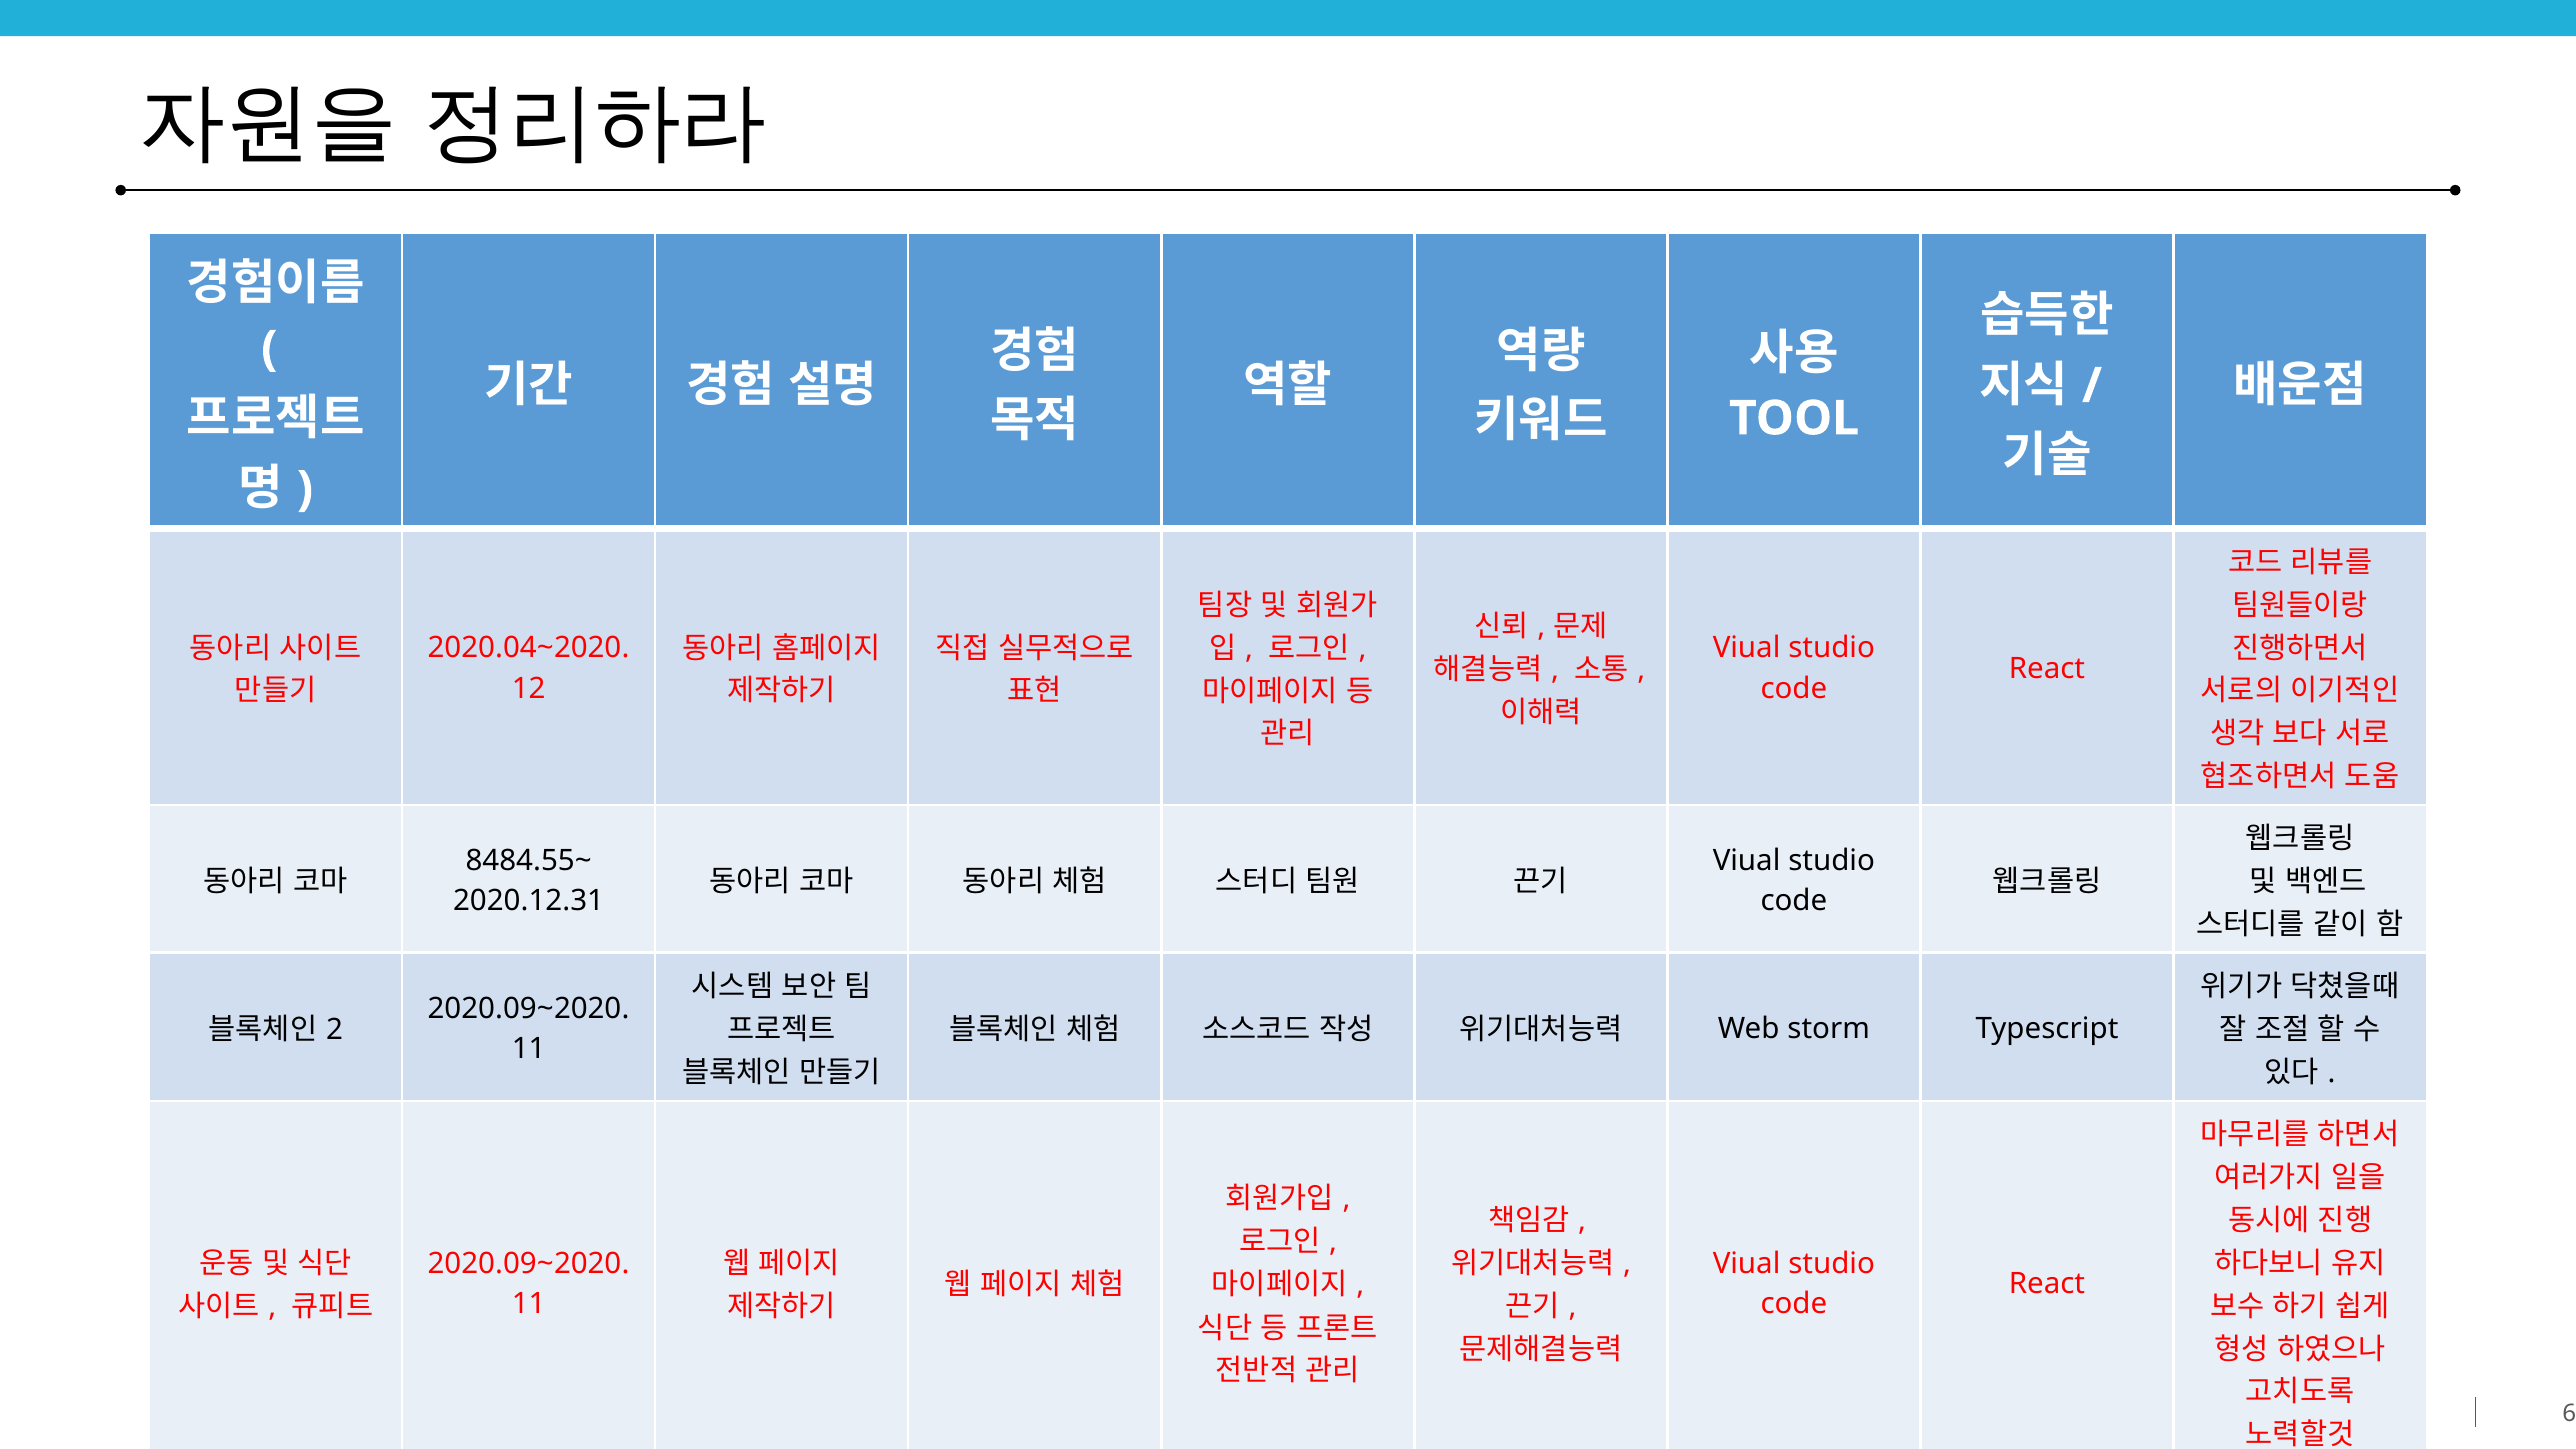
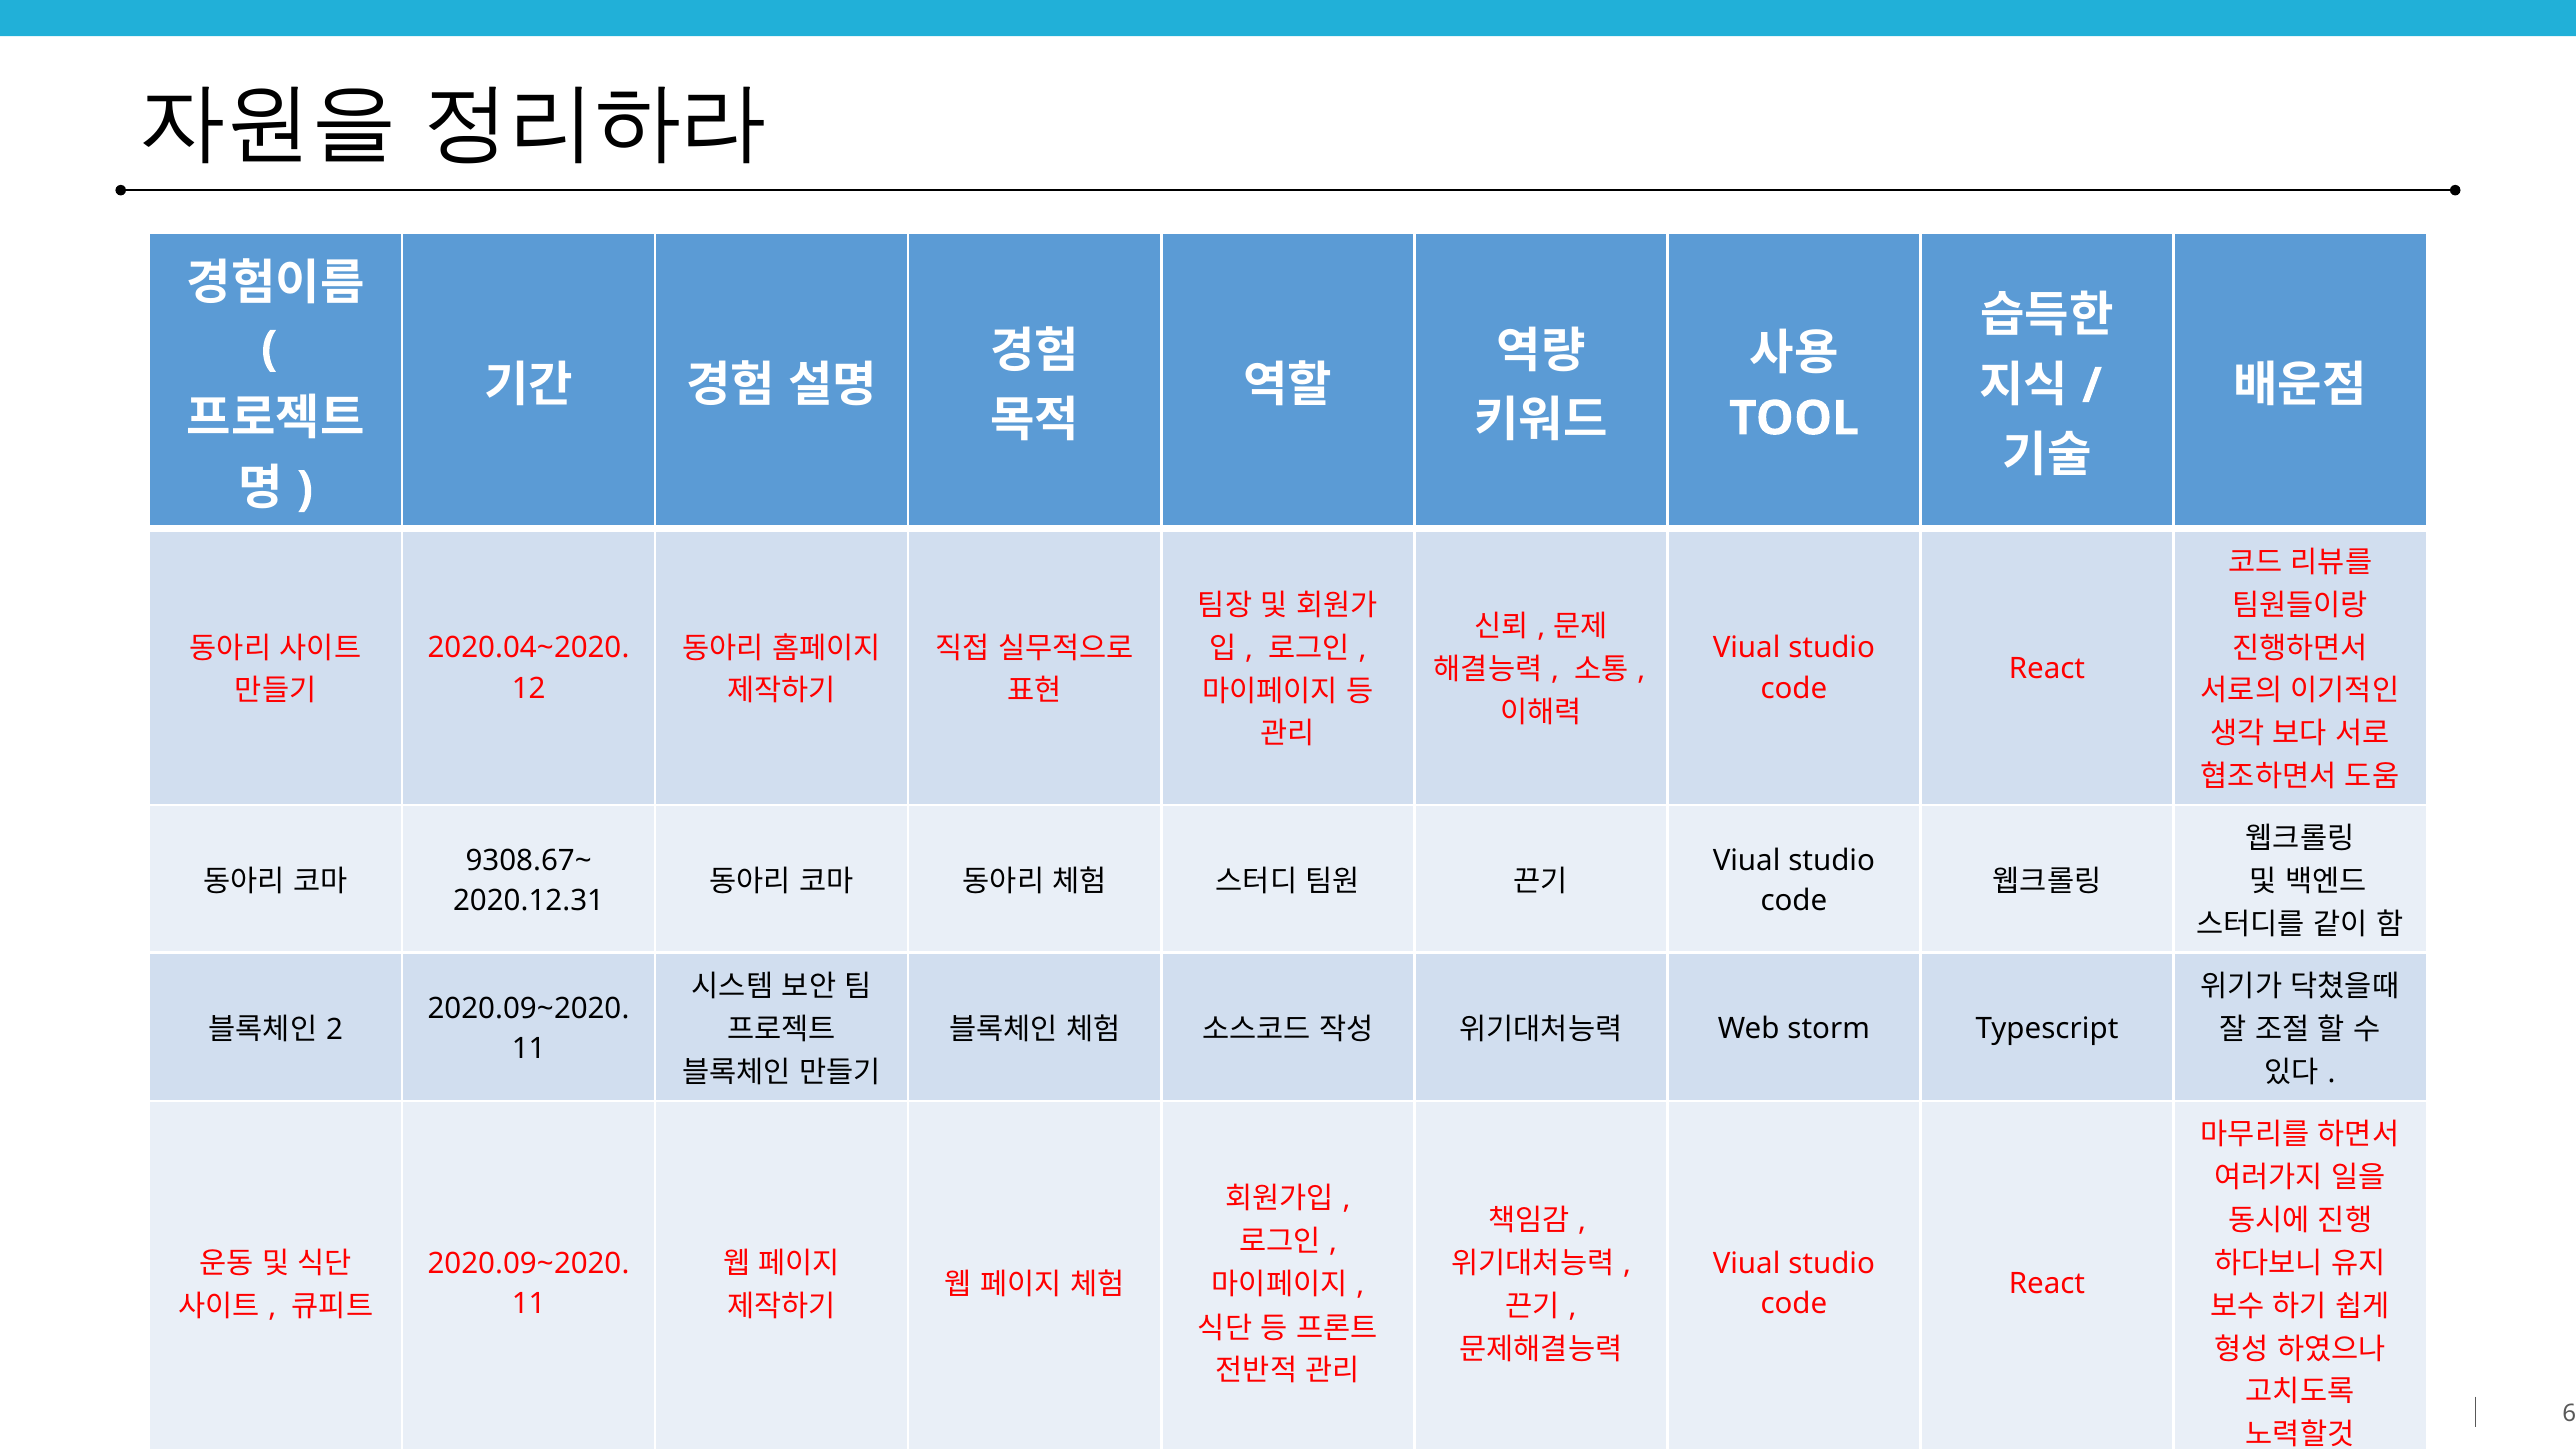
8484.55~: 8484.55~ -> 9308.67~
